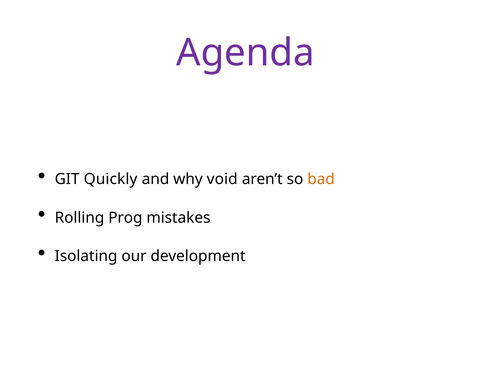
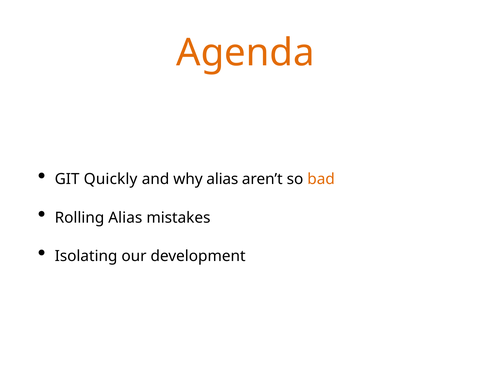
Agenda colour: purple -> orange
why void: void -> alias
Rolling Prog: Prog -> Alias
